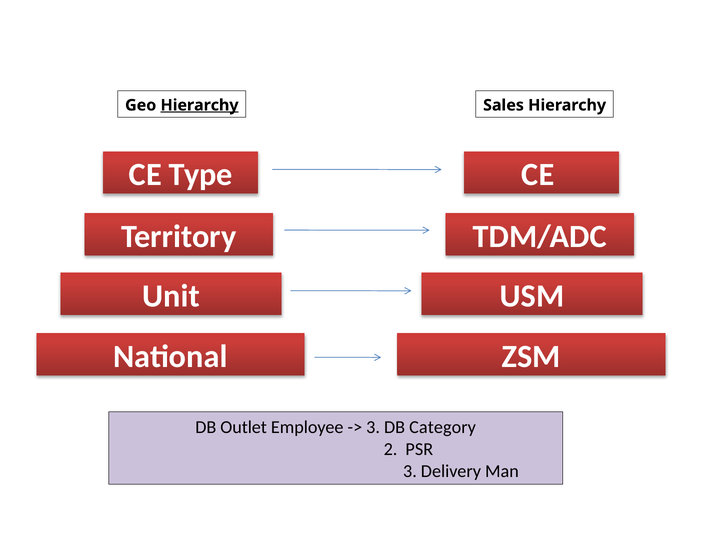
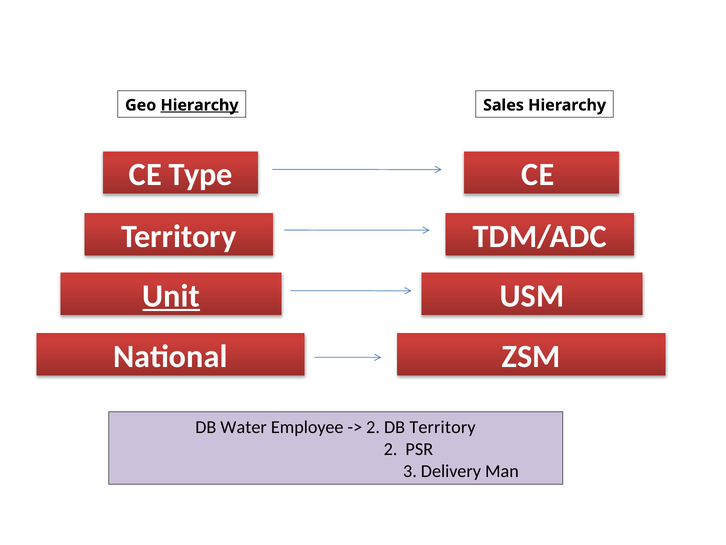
Unit underline: none -> present
Outlet: Outlet -> Water
3 at (373, 427): 3 -> 2
DB Category: Category -> Territory
